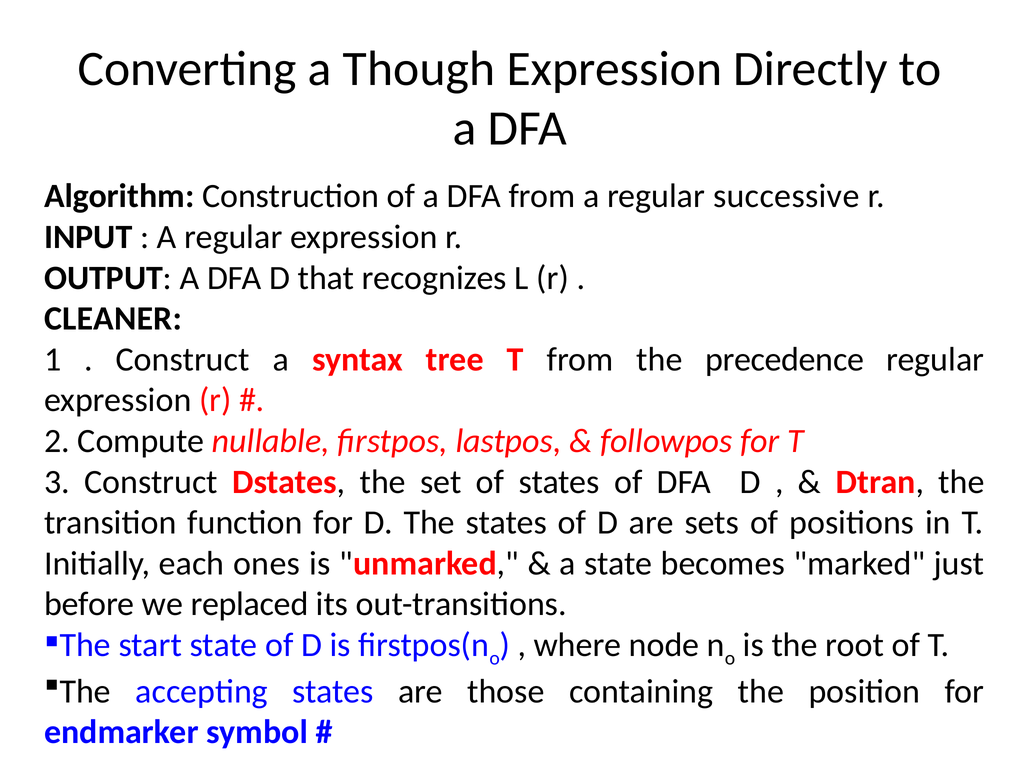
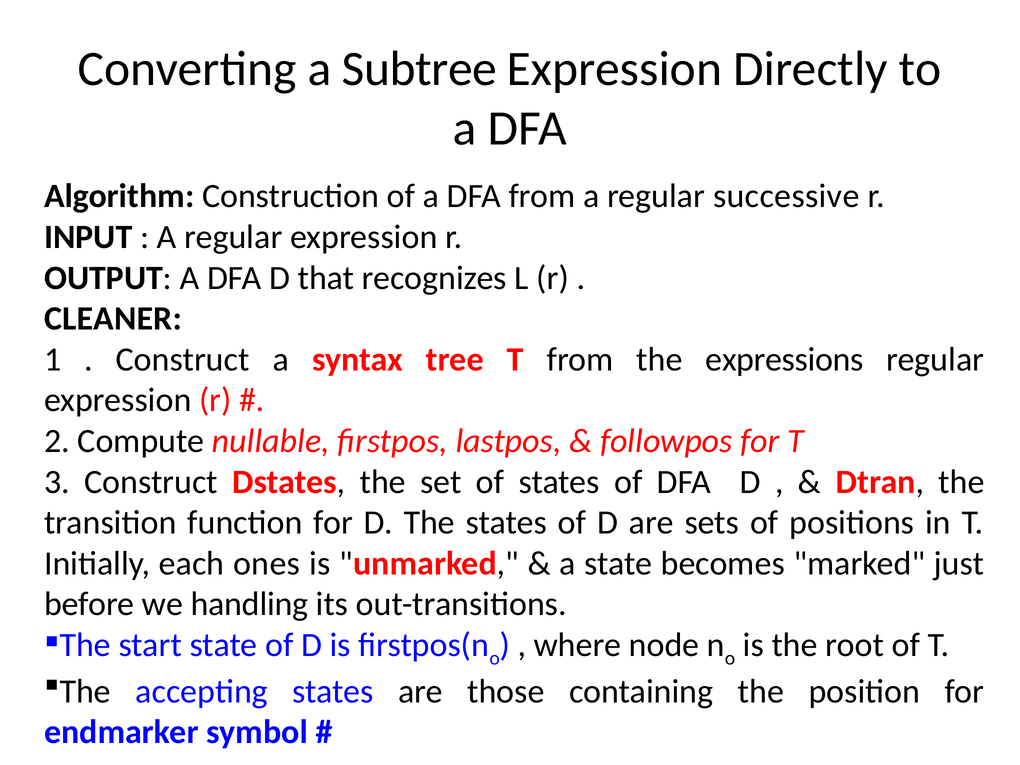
Though: Though -> Subtree
precedence: precedence -> expressions
replaced: replaced -> handling
